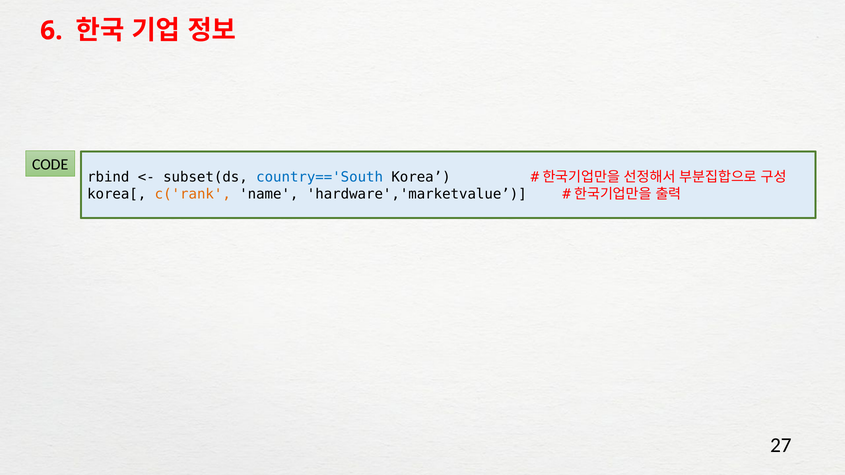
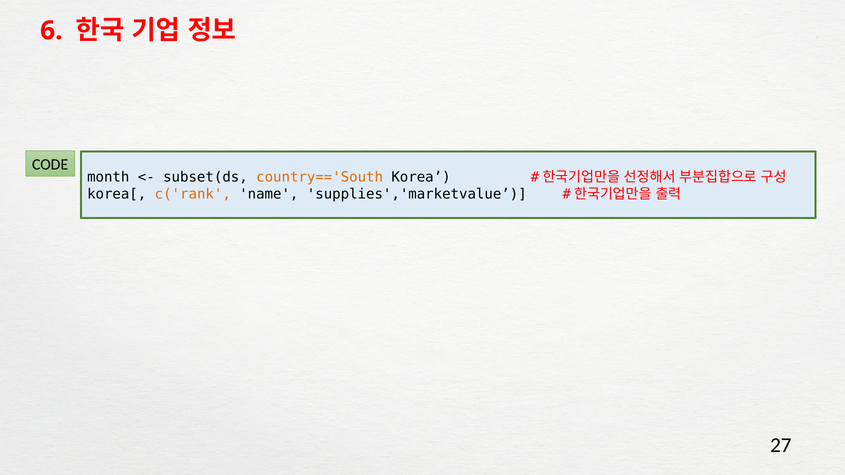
rbind: rbind -> month
country=='South colour: blue -> orange
hardware','marketvalue: hardware','marketvalue -> supplies','marketvalue
